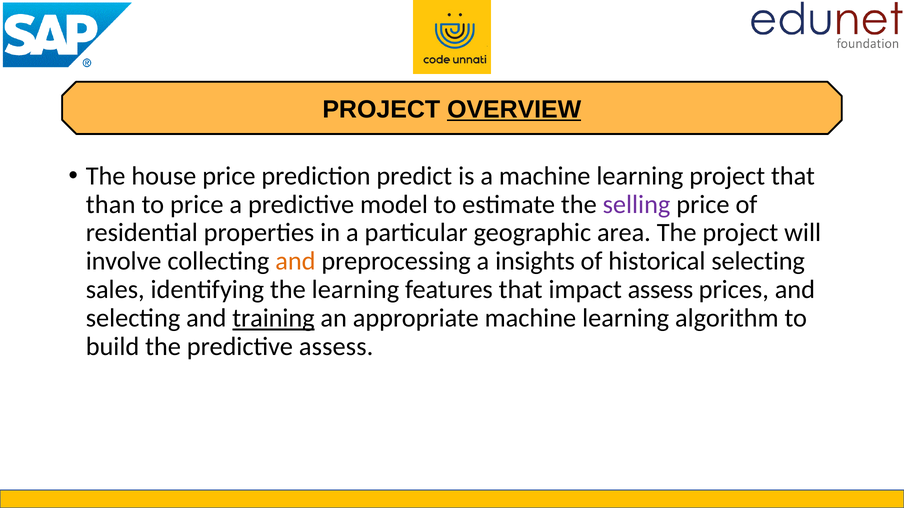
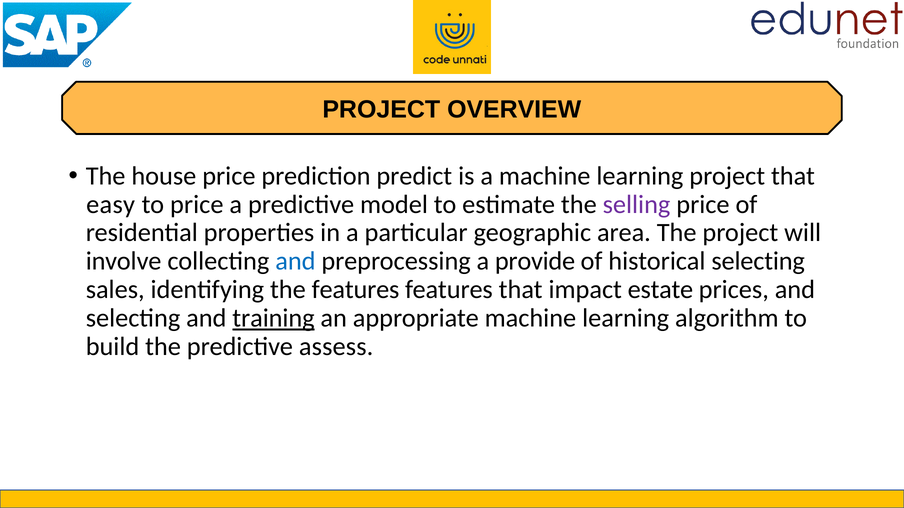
OVERVIEW underline: present -> none
than: than -> easy
and at (295, 261) colour: orange -> blue
insights: insights -> provide
the learning: learning -> features
impact assess: assess -> estate
